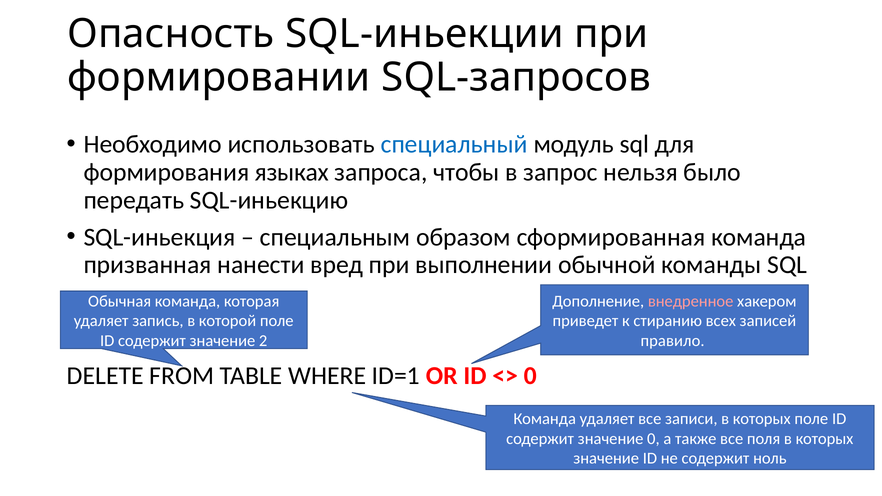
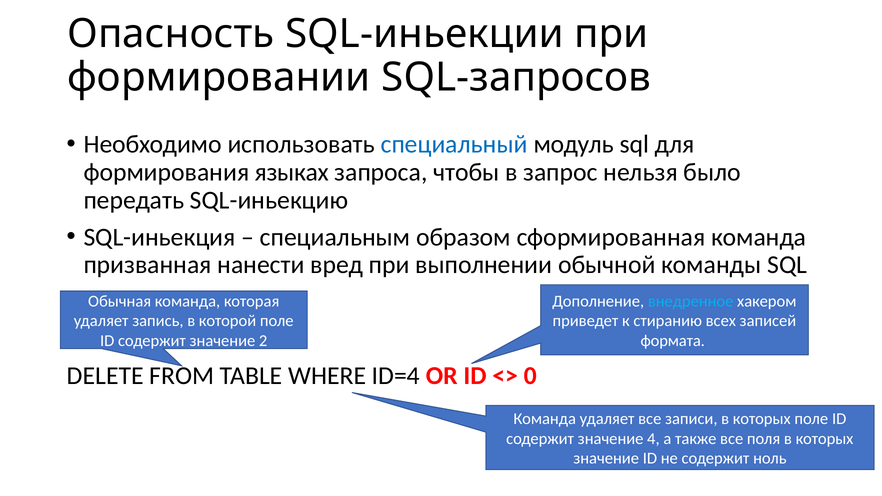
внедренное colour: pink -> light blue
правило: правило -> формата
ID=1: ID=1 -> ID=4
значение 0: 0 -> 4
